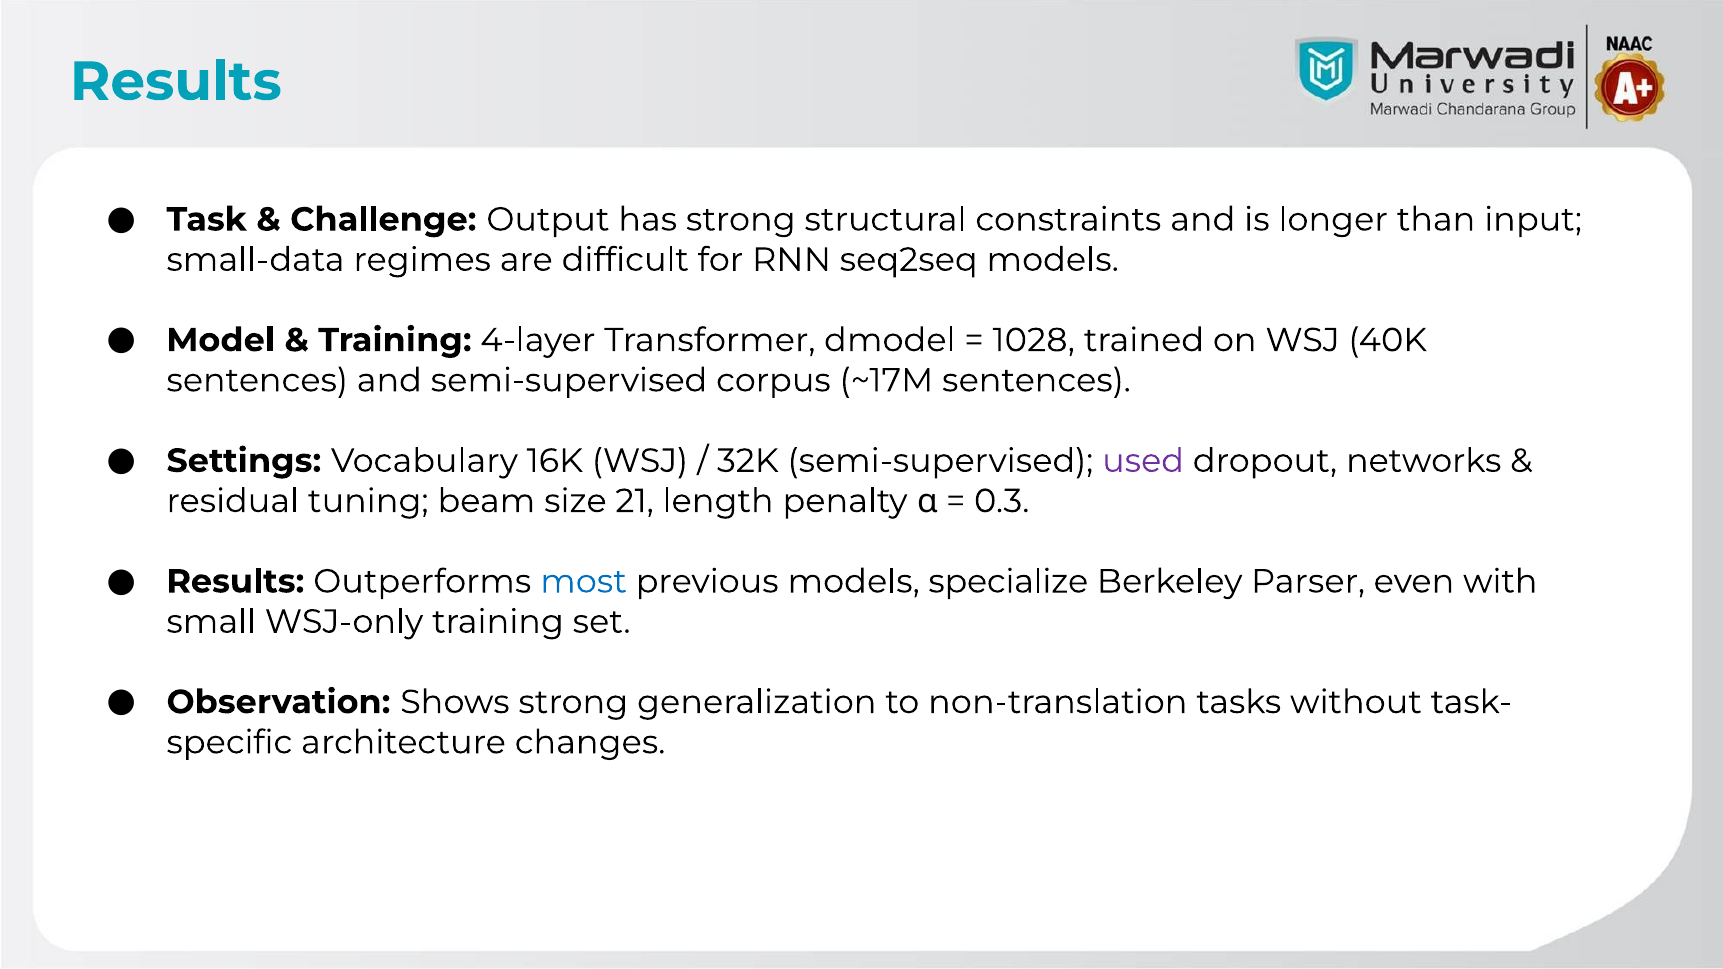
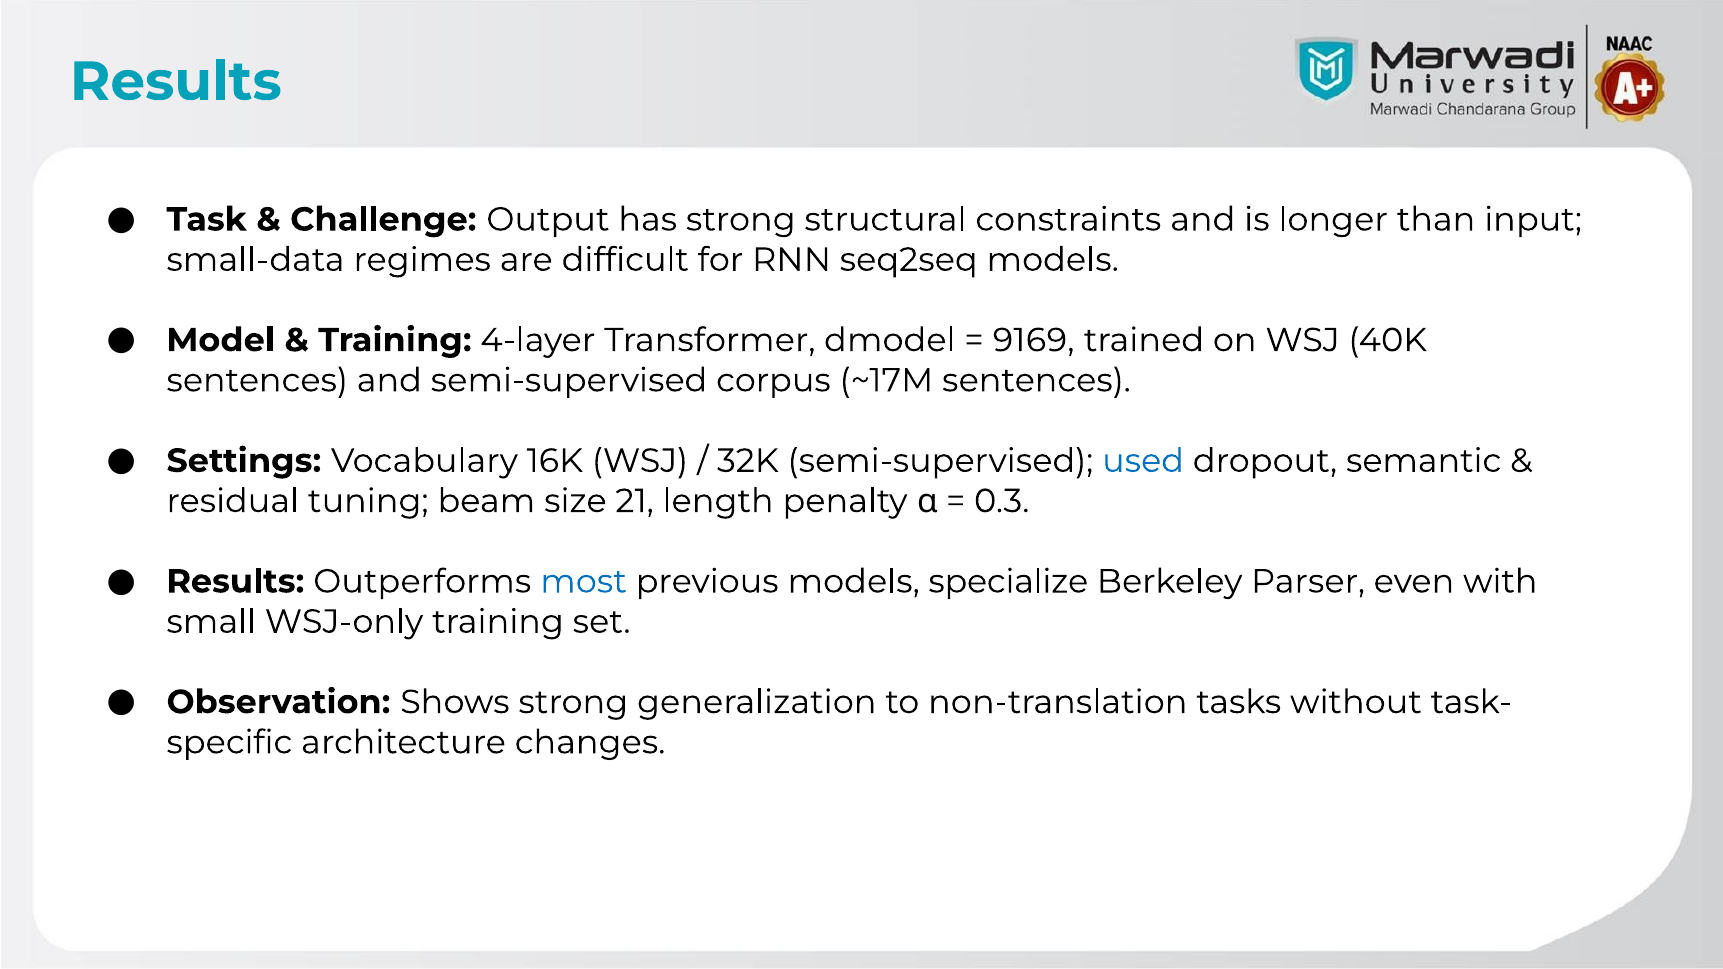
1028: 1028 -> 9169
used colour: purple -> blue
networks: networks -> semantic
